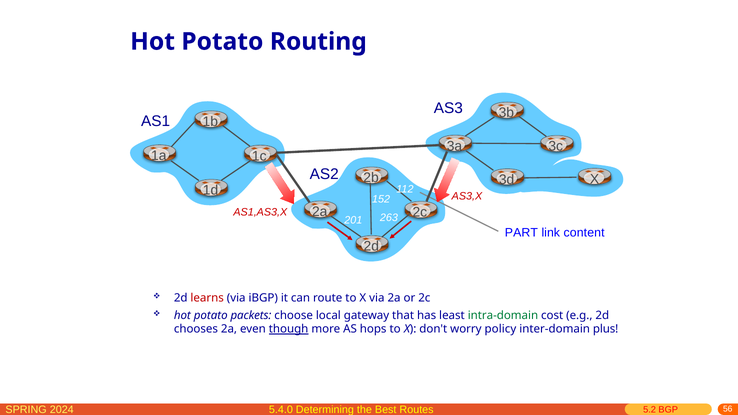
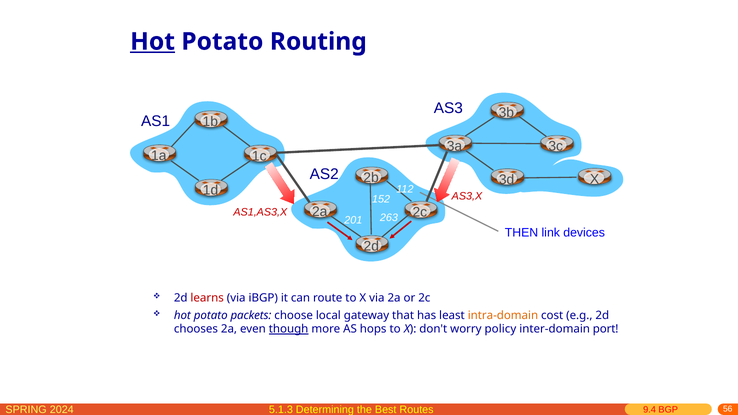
Hot at (153, 42) underline: none -> present
PART: PART -> THEN
content: content -> devices
intra-domain colour: green -> orange
plus: plus -> port
5.4.0: 5.4.0 -> 5.1.3
5.2: 5.2 -> 9.4
